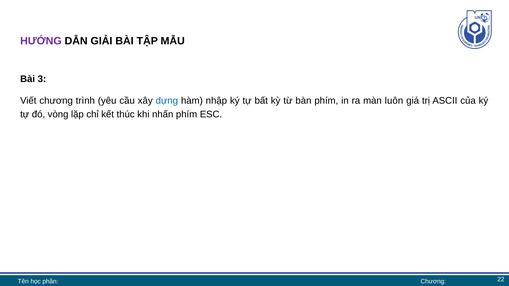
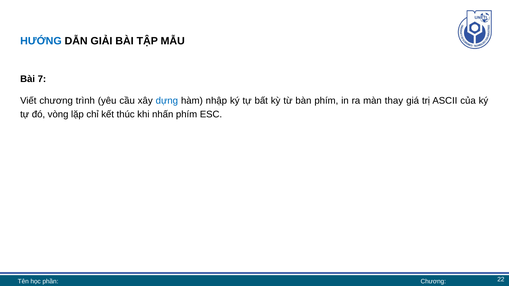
HƯỚNG colour: purple -> blue
3: 3 -> 7
luôn: luôn -> thay
